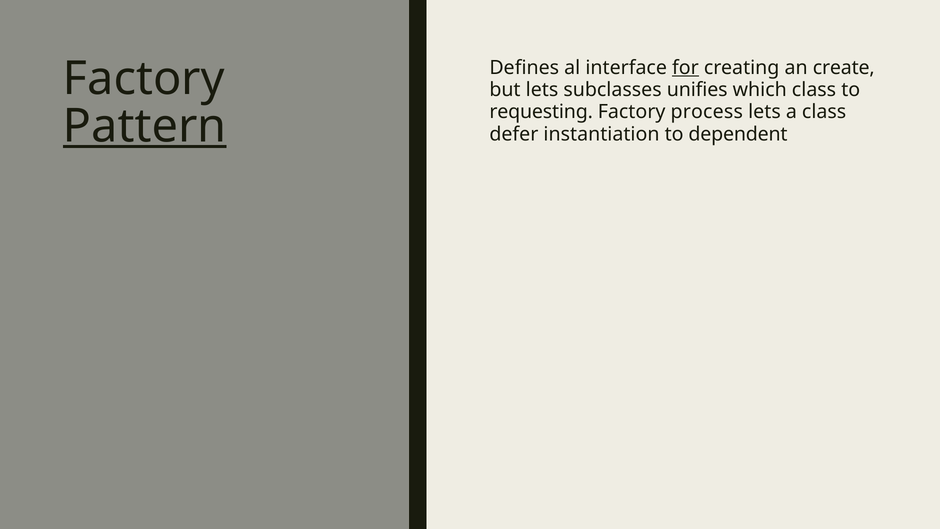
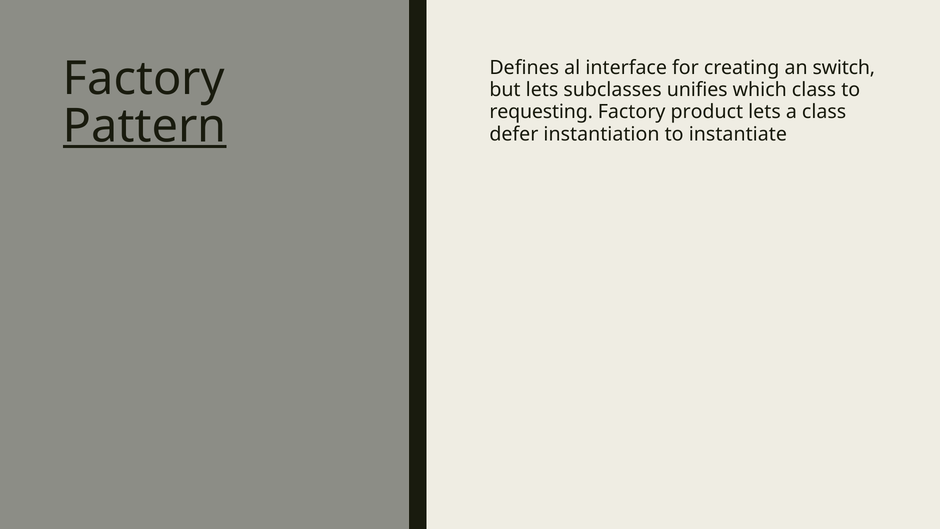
for underline: present -> none
create: create -> switch
process: process -> product
dependent: dependent -> instantiate
